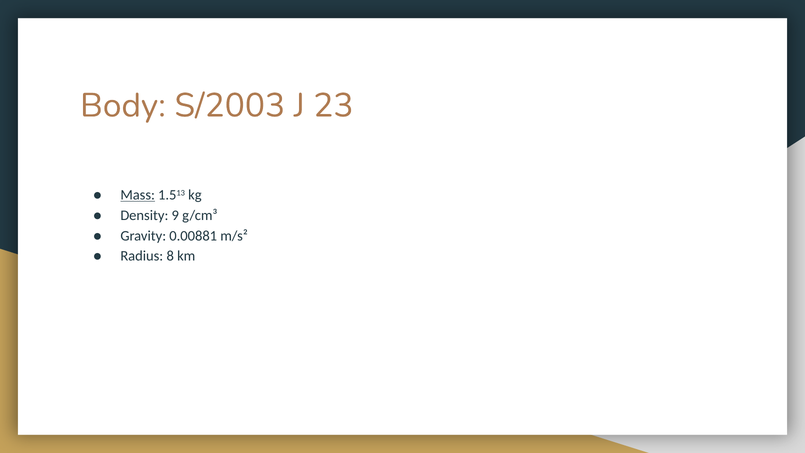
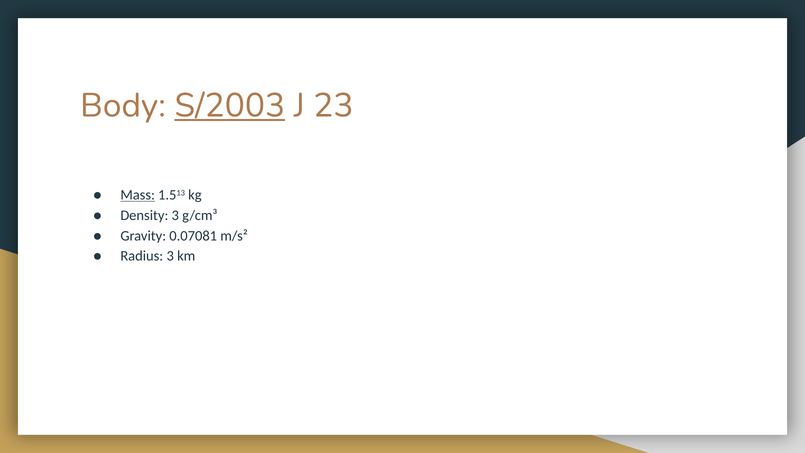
S/2003 underline: none -> present
Density 9: 9 -> 3
0.00881: 0.00881 -> 0.07081
Radius 8: 8 -> 3
